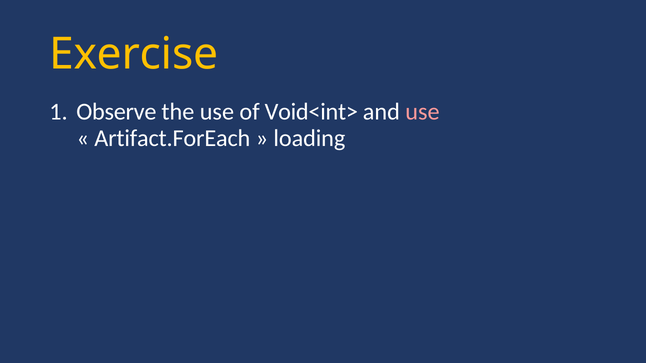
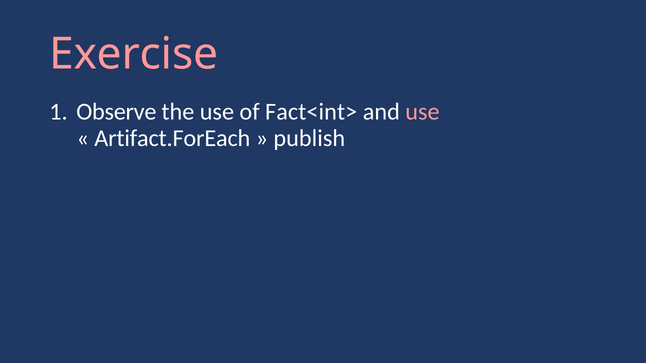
Exercise colour: yellow -> pink
Void<int>: Void<int> -> Fact<int>
loading: loading -> publish
